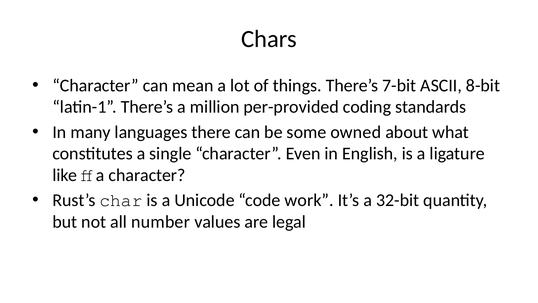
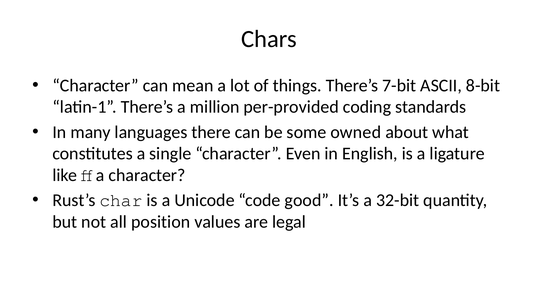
work: work -> good
number: number -> position
